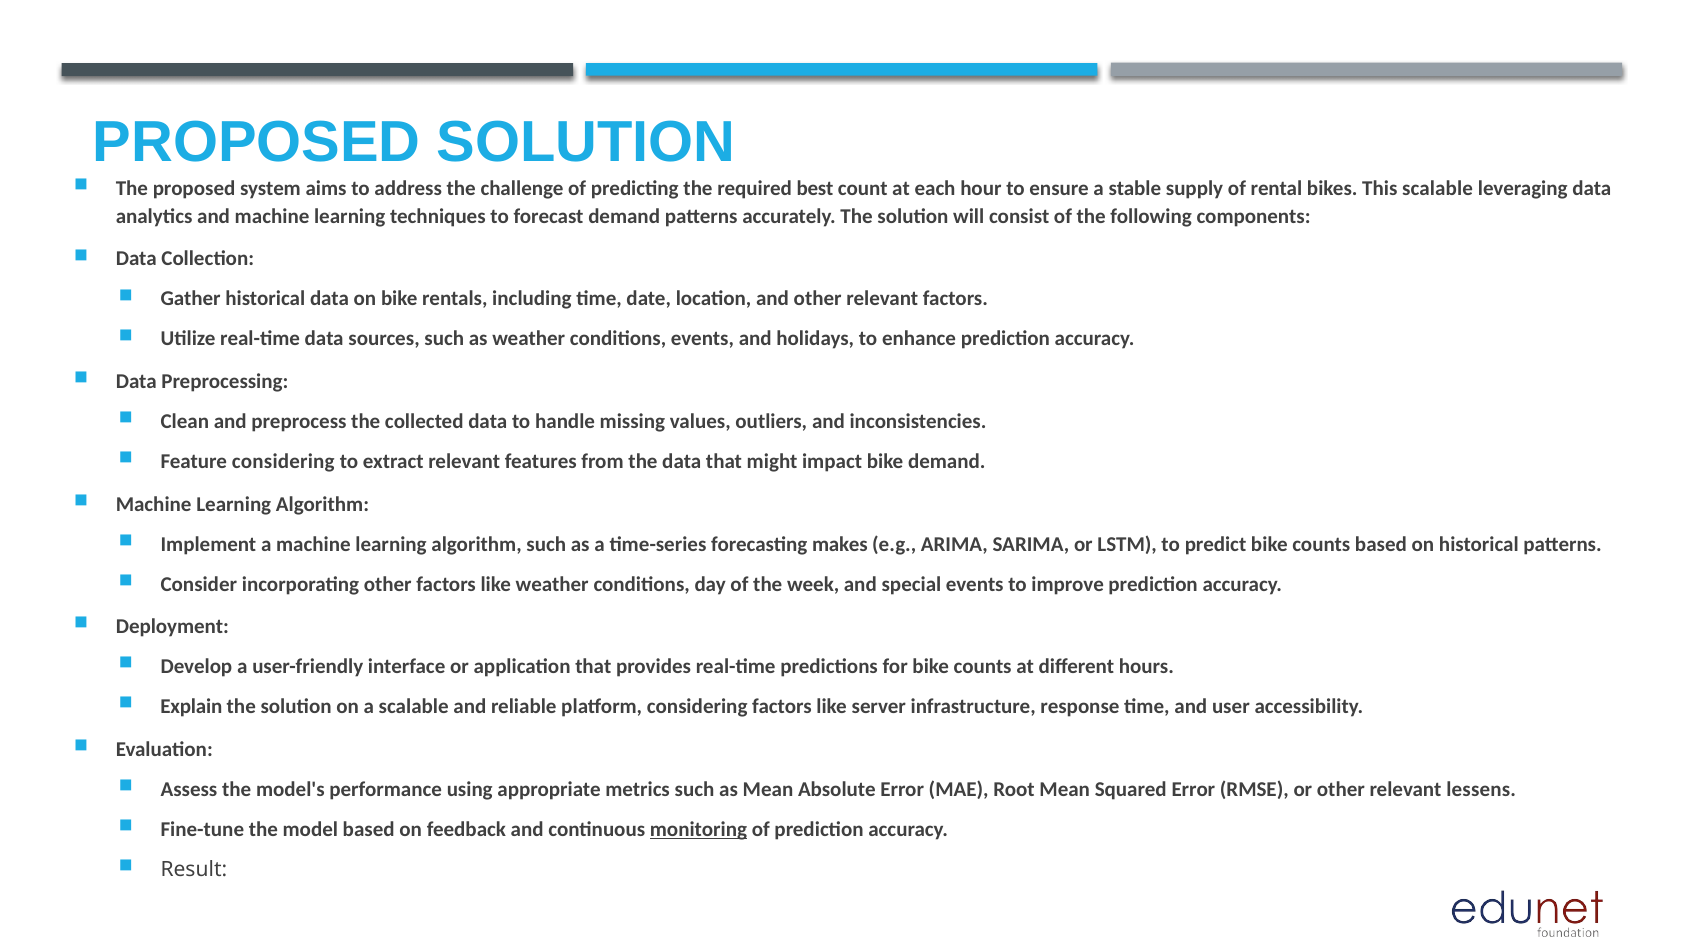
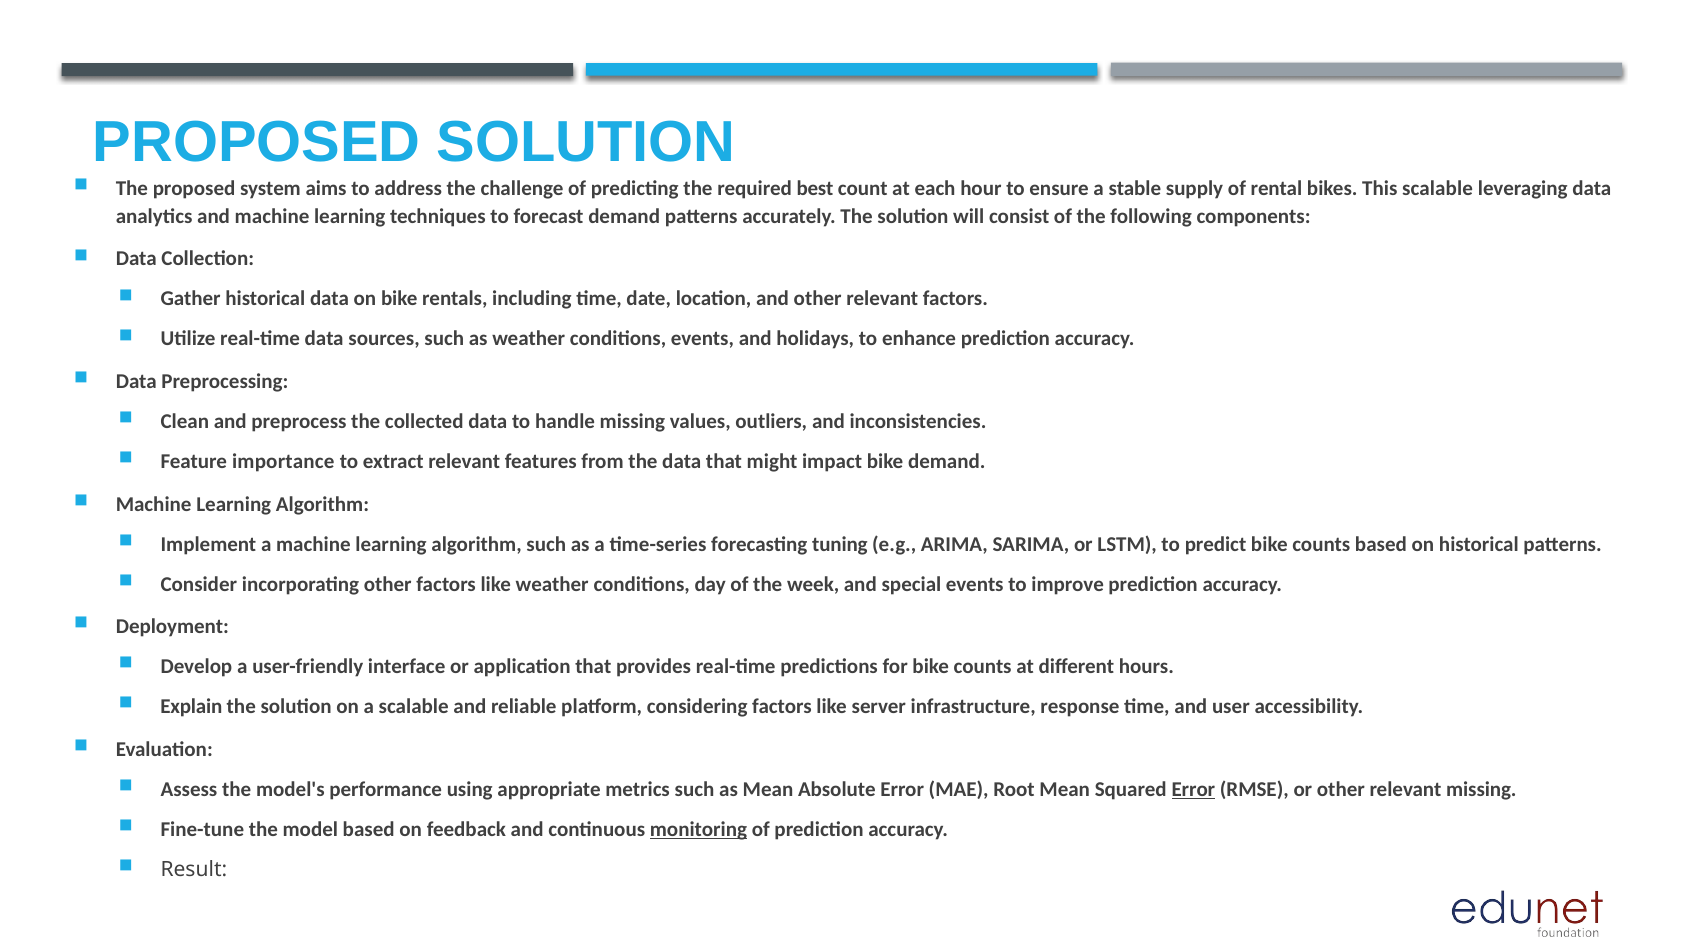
Feature considering: considering -> importance
makes: makes -> tuning
Error at (1193, 789) underline: none -> present
relevant lessens: lessens -> missing
